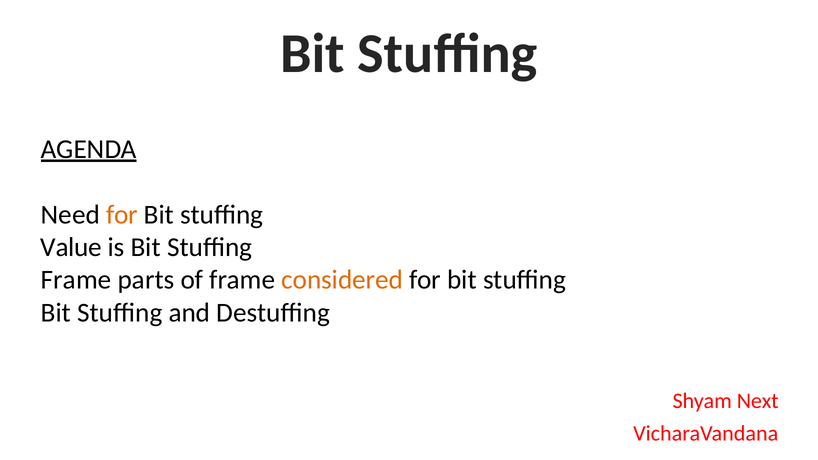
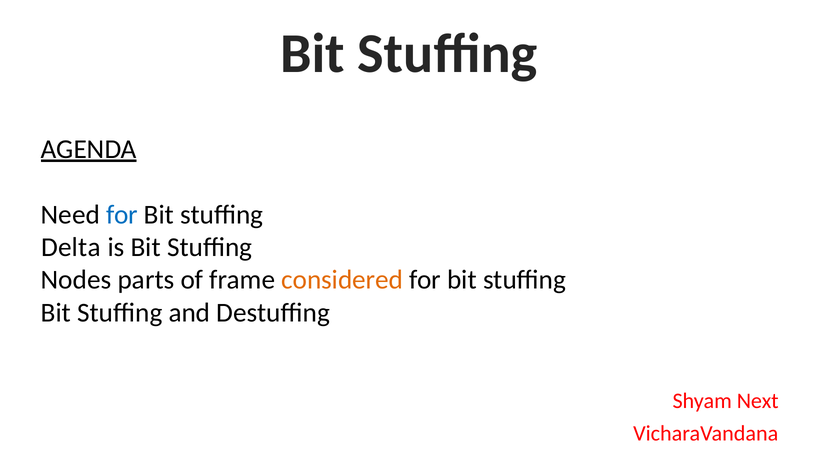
for at (122, 215) colour: orange -> blue
Value: Value -> Delta
Frame at (76, 280): Frame -> Nodes
